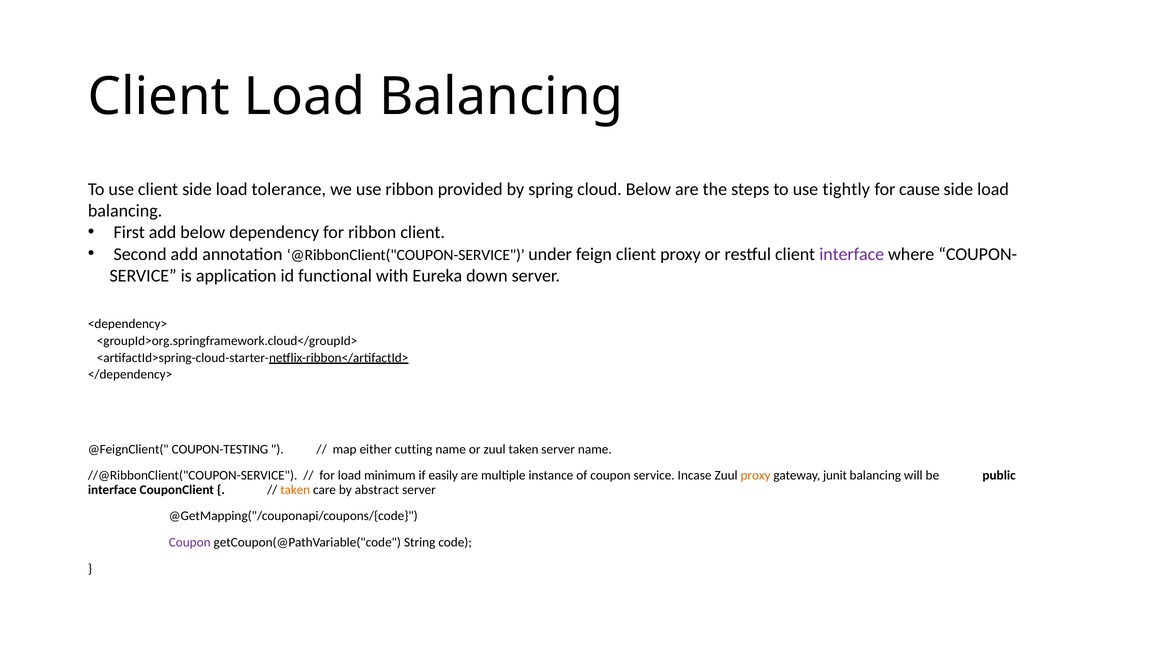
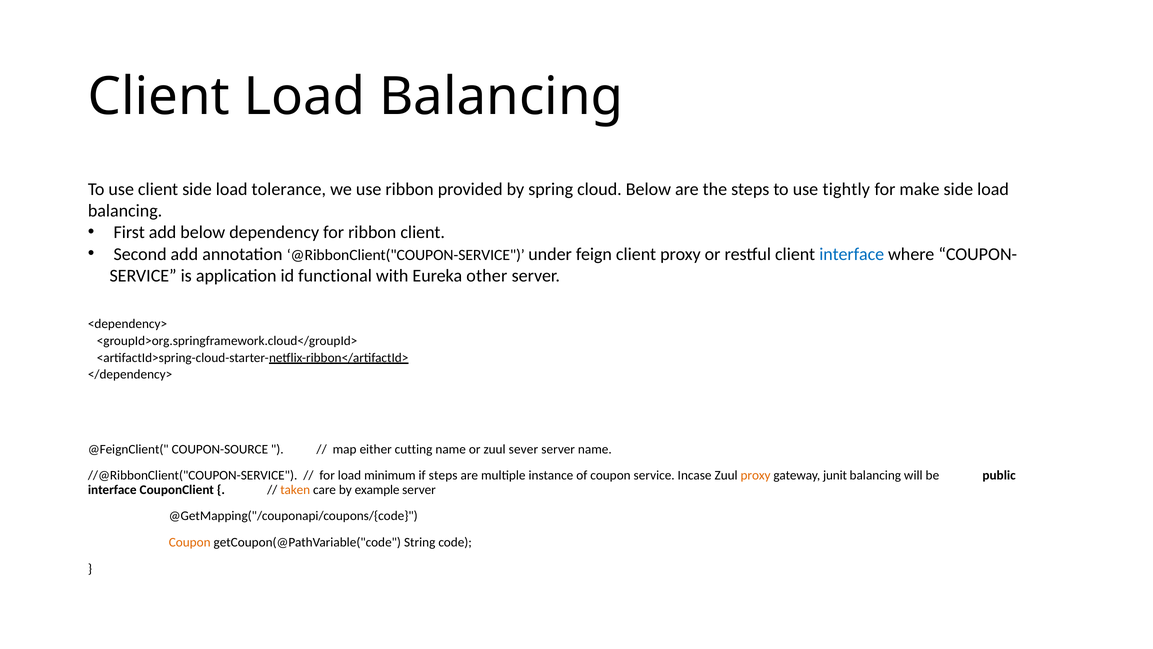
cause: cause -> make
interface at (852, 254) colour: purple -> blue
down: down -> other
COUPON-TESTING: COUPON-TESTING -> COUPON-SOURCE
zuul taken: taken -> sever
if easily: easily -> steps
abstract: abstract -> example
Coupon at (190, 542) colour: purple -> orange
